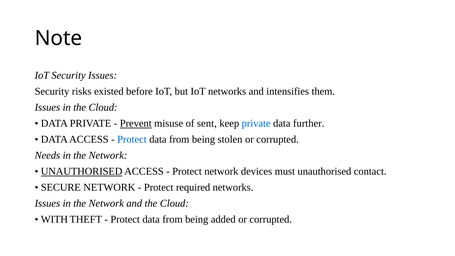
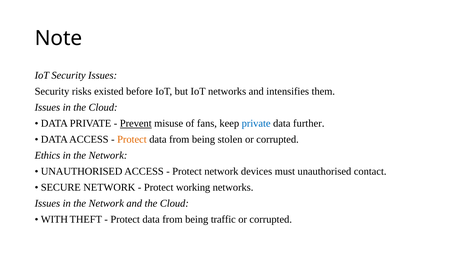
sent: sent -> fans
Protect at (132, 139) colour: blue -> orange
Needs: Needs -> Ethics
UNAUTHORISED at (82, 171) underline: present -> none
required: required -> working
added: added -> traffic
